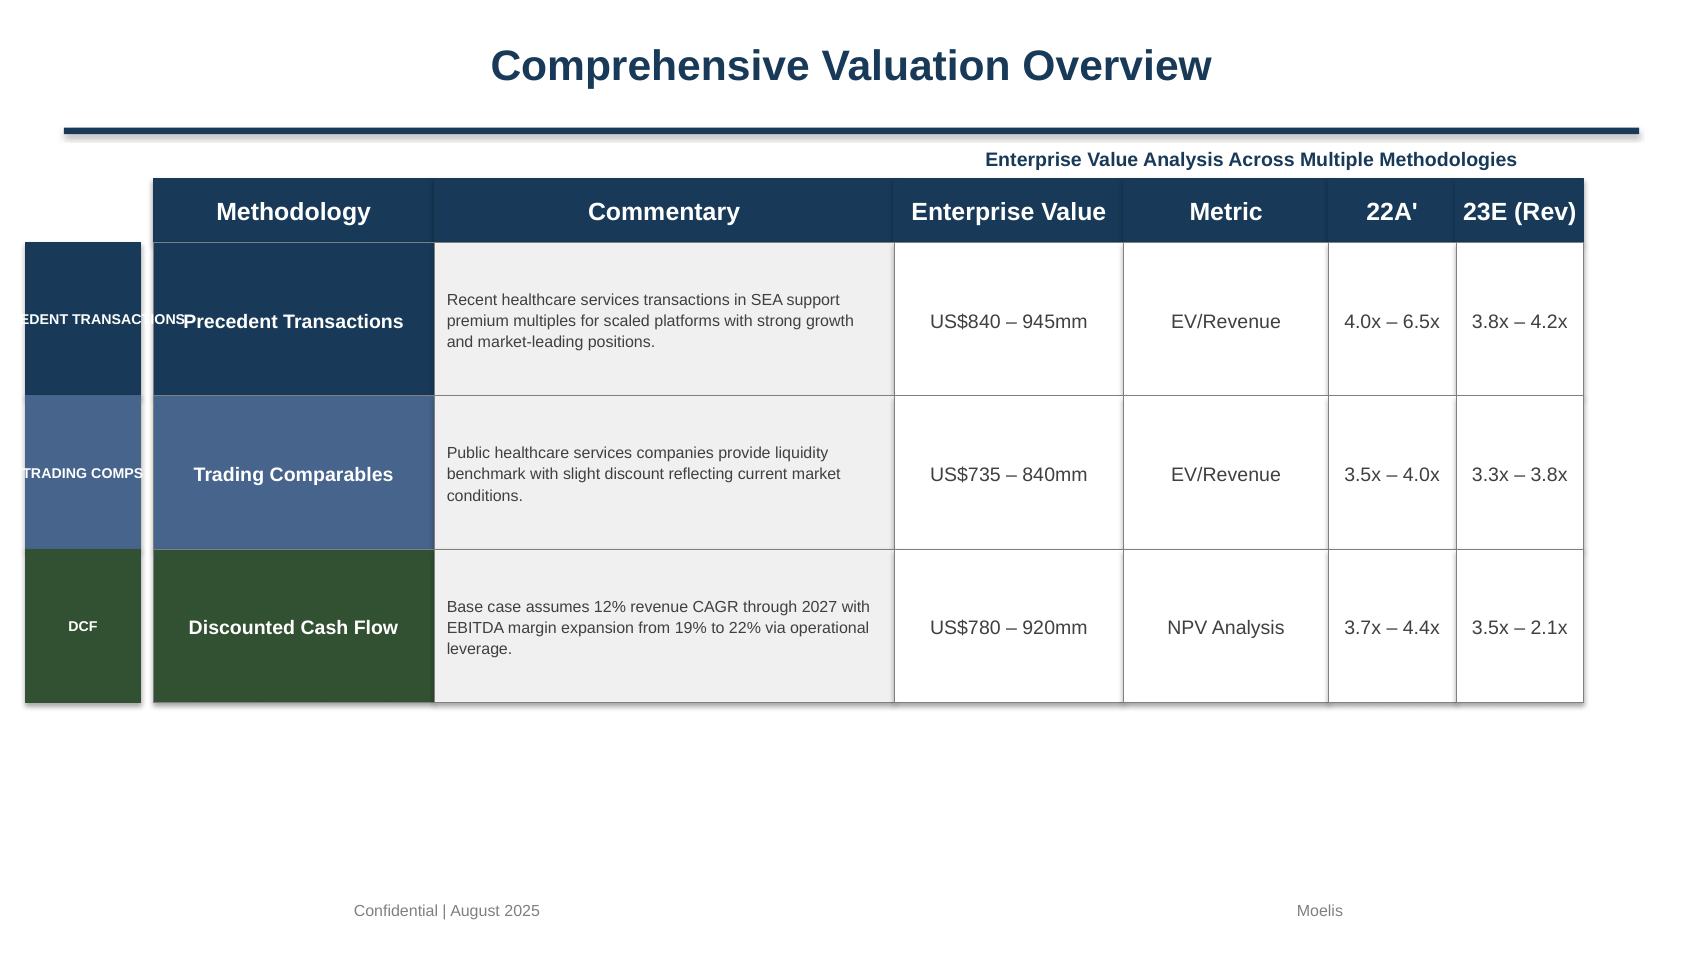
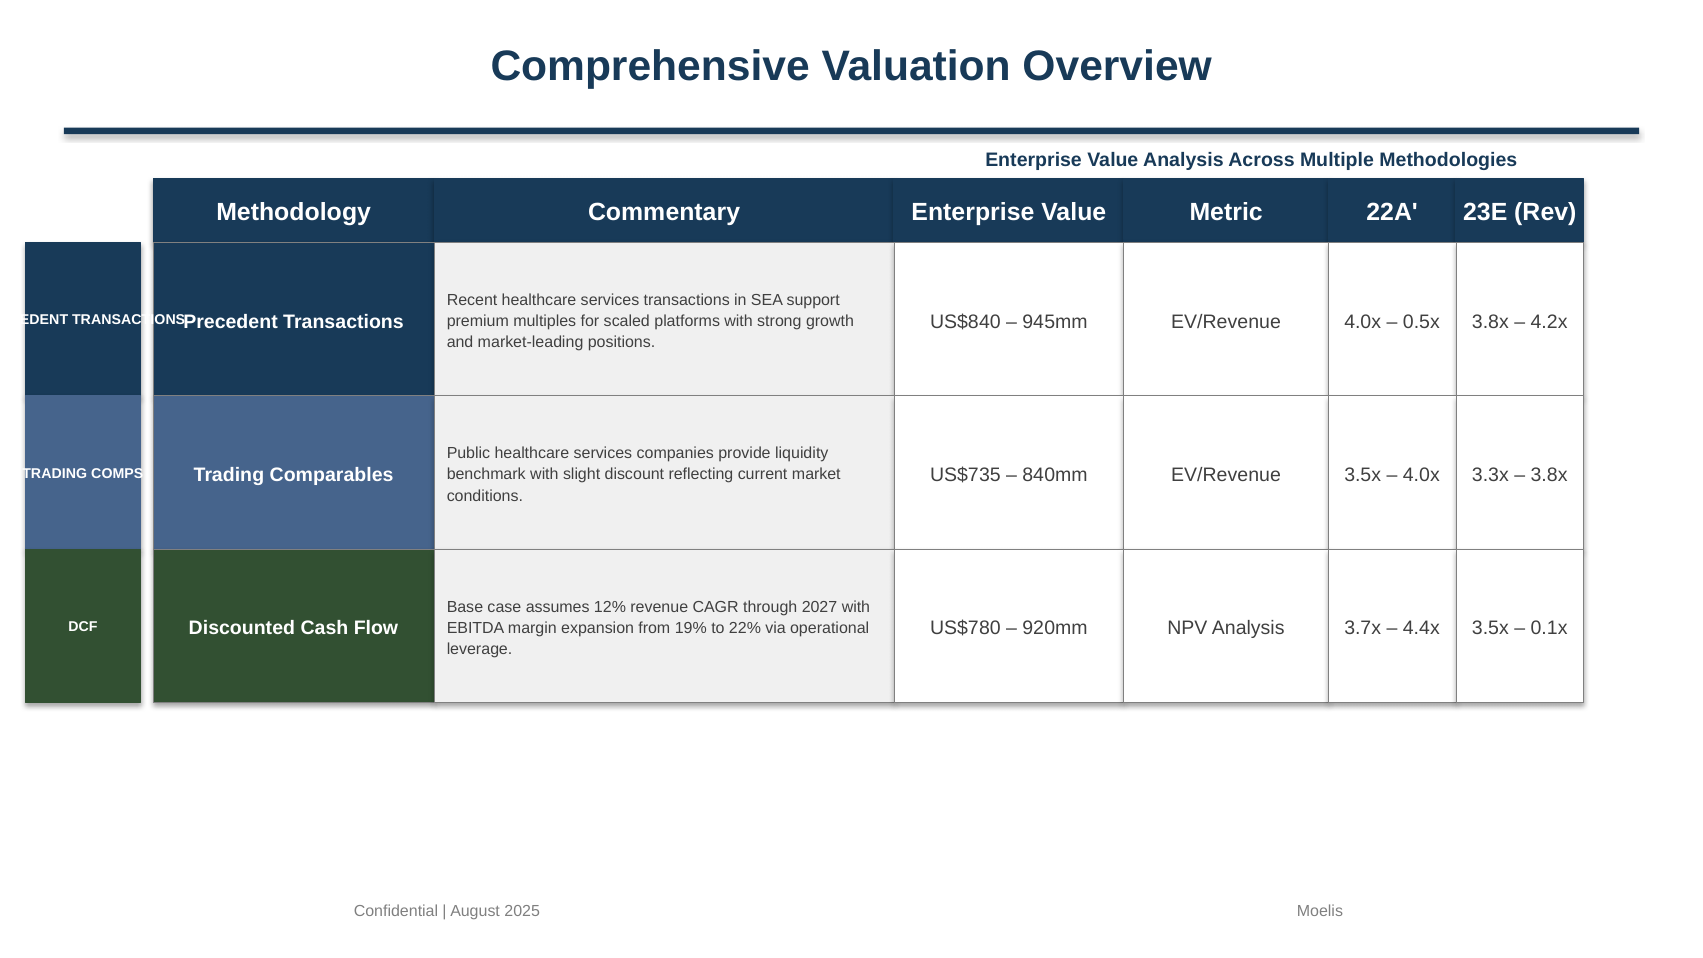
6.5x: 6.5x -> 0.5x
2.1x: 2.1x -> 0.1x
